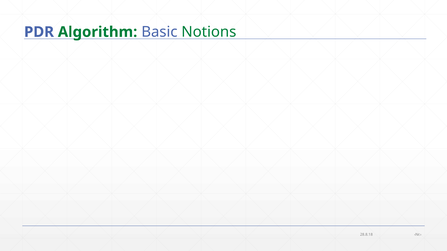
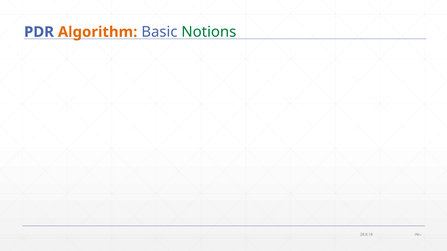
Algorithm colour: green -> orange
